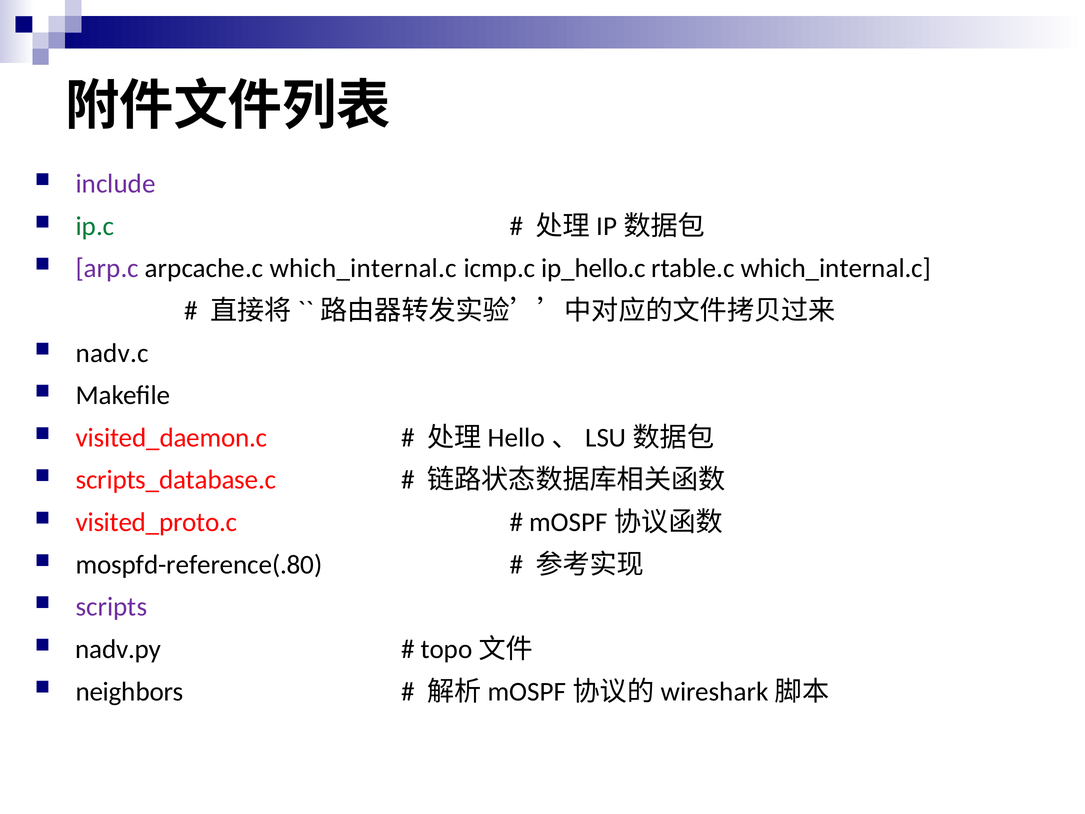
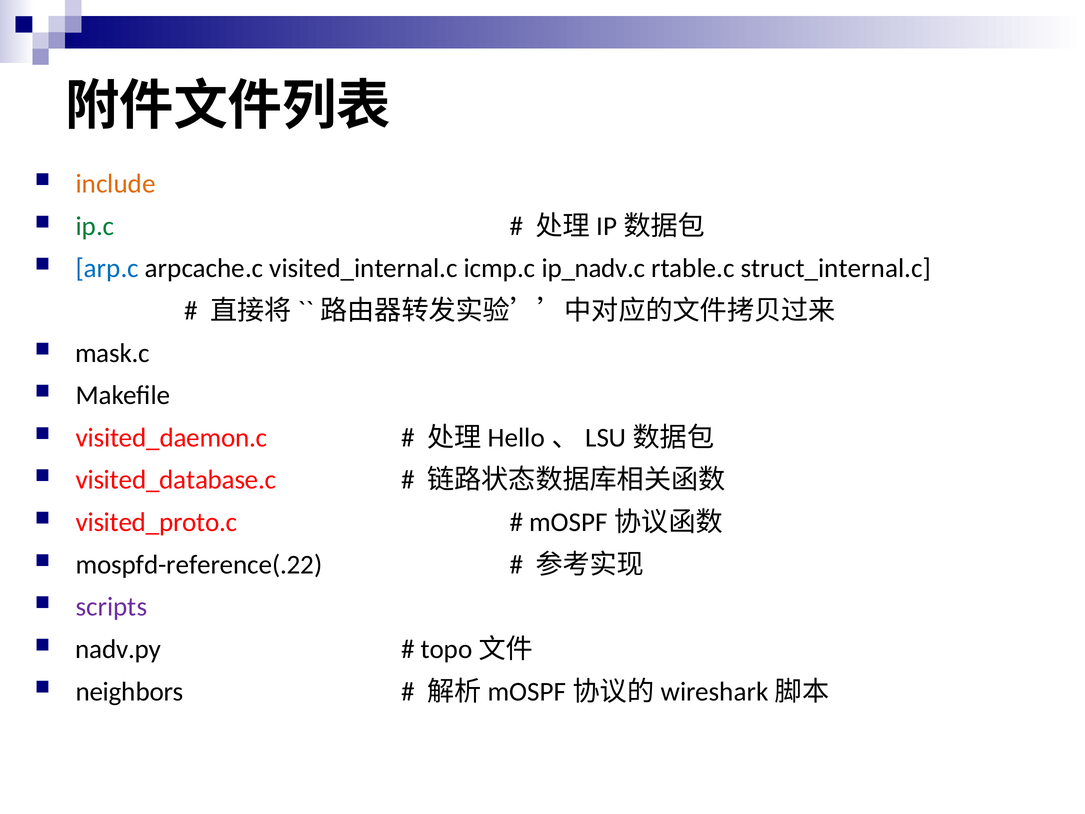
include colour: purple -> orange
arp.c colour: purple -> blue
arpcache.c which_internal.c: which_internal.c -> visited_internal.c
ip_hello.c: ip_hello.c -> ip_nadv.c
rtable.c which_internal.c: which_internal.c -> struct_internal.c
nadv.c: nadv.c -> mask.c
scripts_database.c: scripts_database.c -> visited_database.c
mospfd-reference(.80: mospfd-reference(.80 -> mospfd-reference(.22
